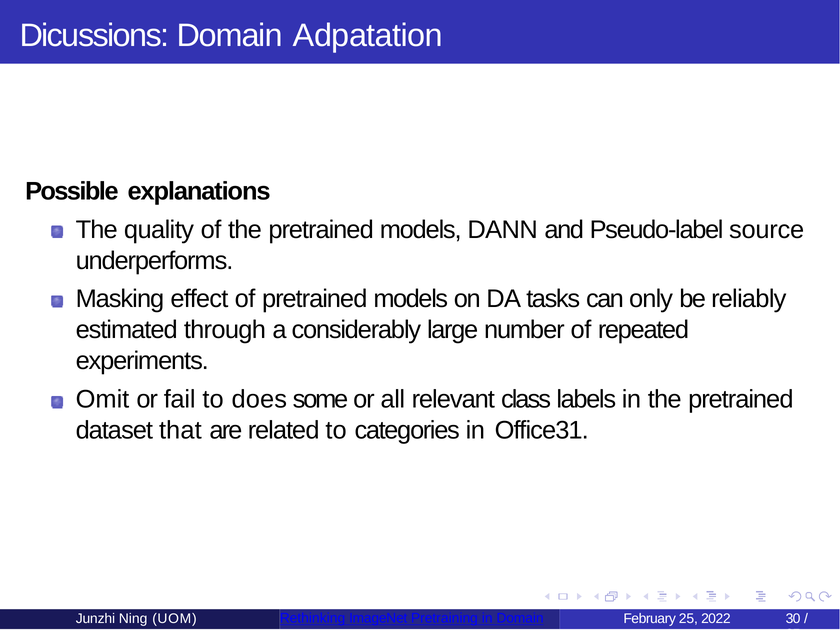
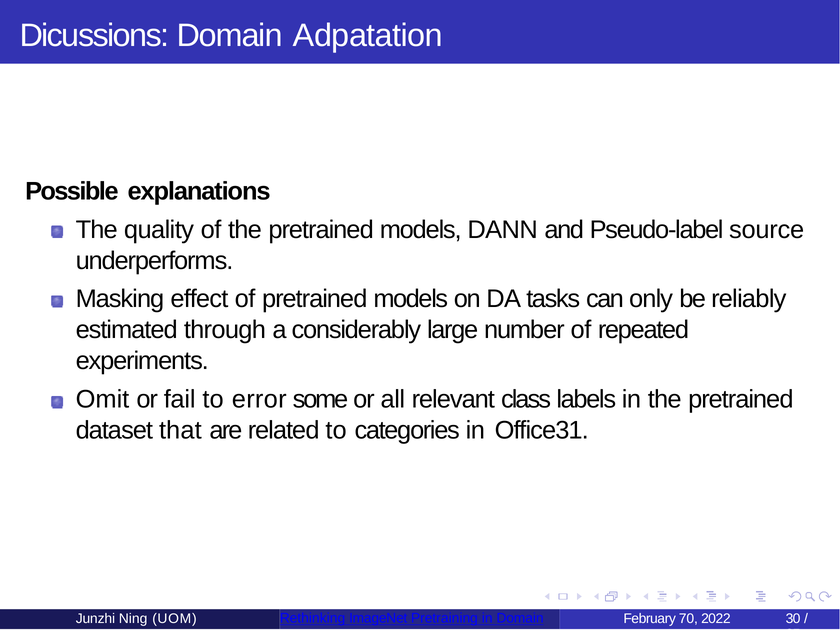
does: does -> error
25: 25 -> 70
